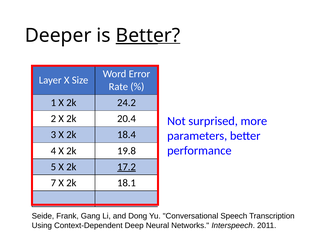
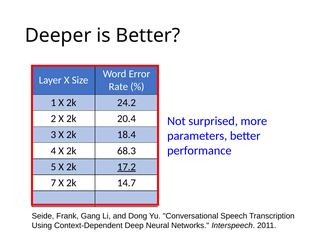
Better at (148, 35) underline: present -> none
19.8: 19.8 -> 68.3
18.1: 18.1 -> 14.7
